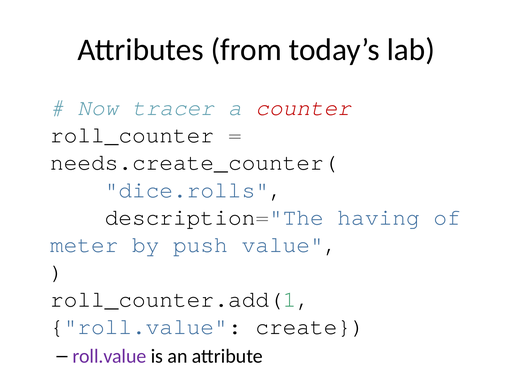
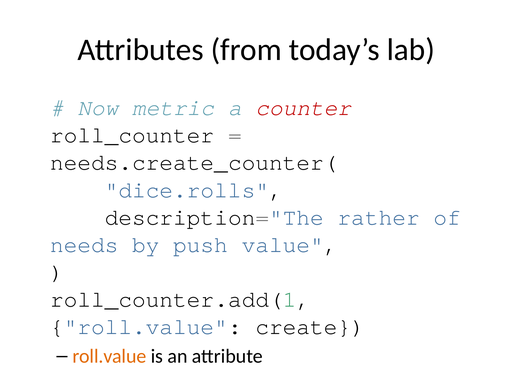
tracer: tracer -> metric
having: having -> rather
meter: meter -> needs
roll.value at (109, 356) colour: purple -> orange
